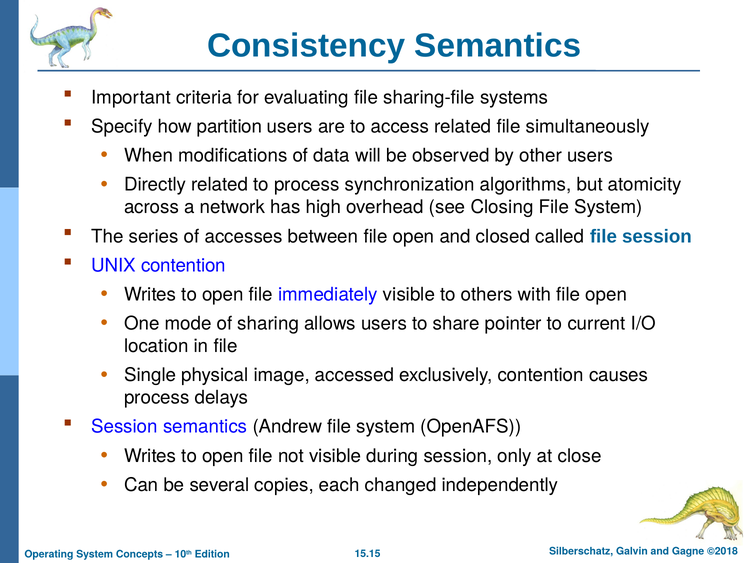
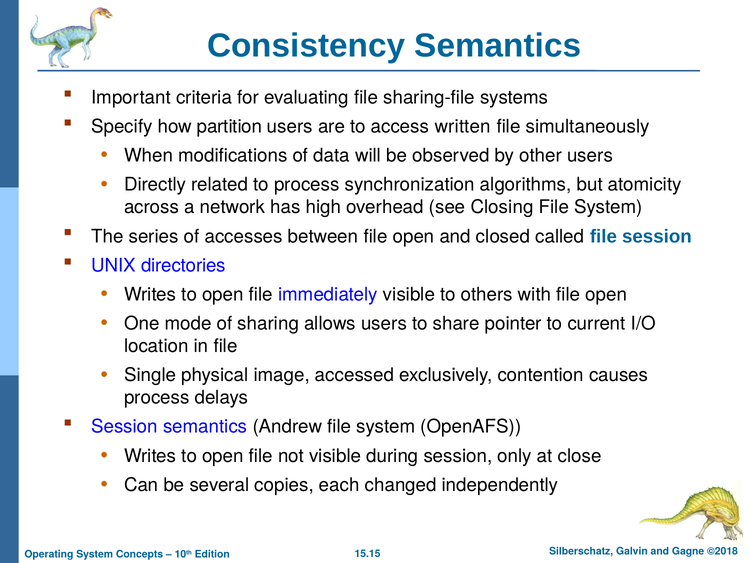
access related: related -> written
UNIX contention: contention -> directories
